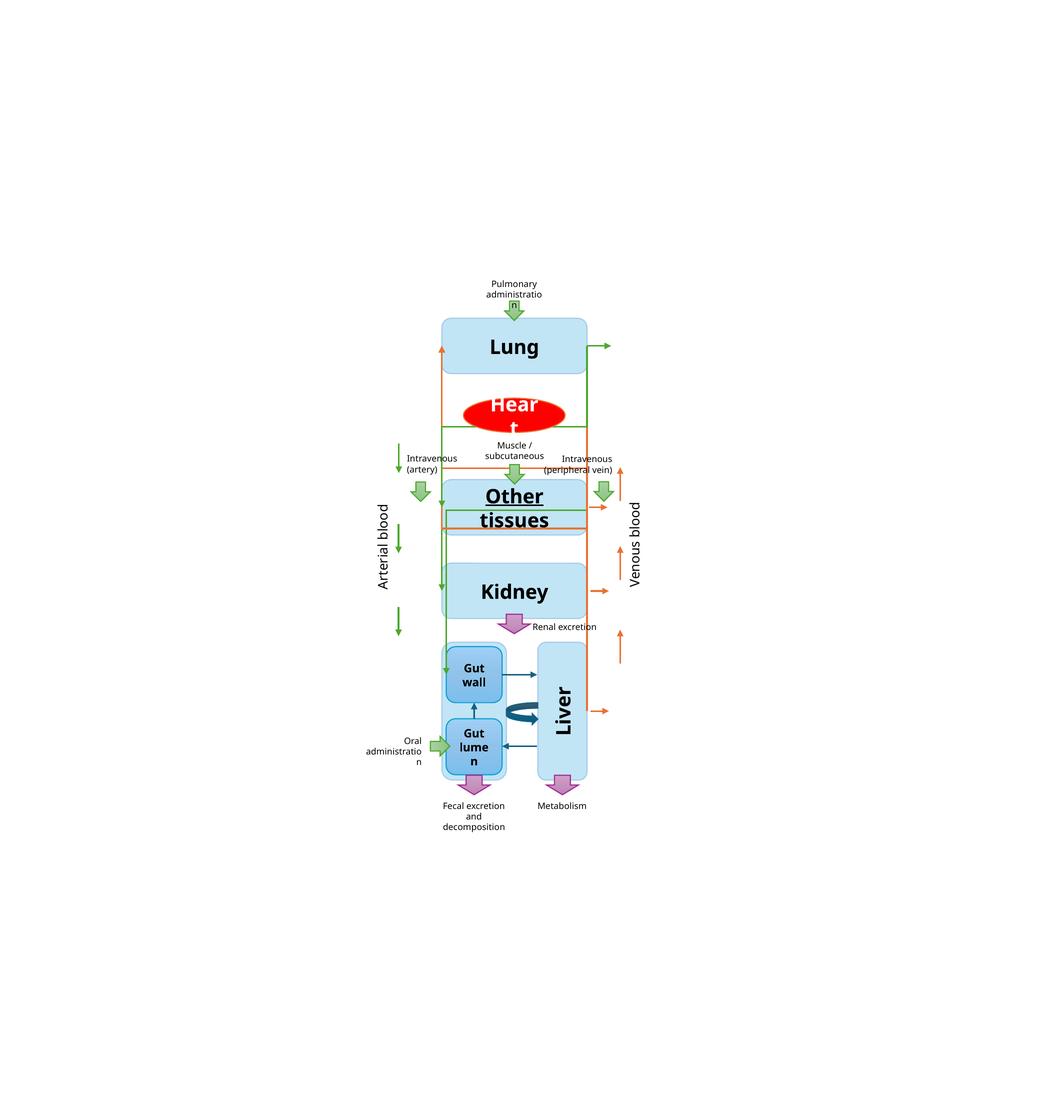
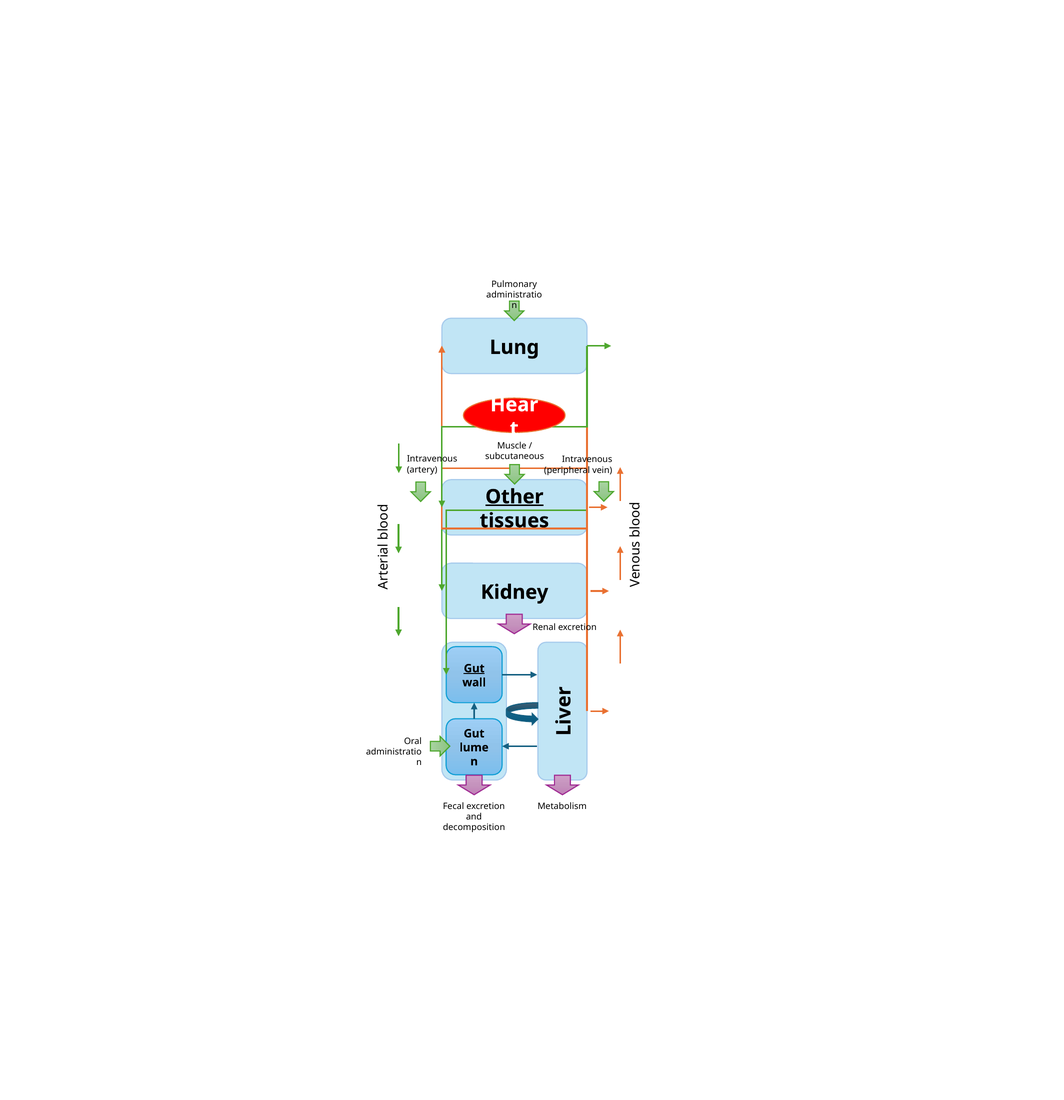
Gut at (474, 668) underline: none -> present
